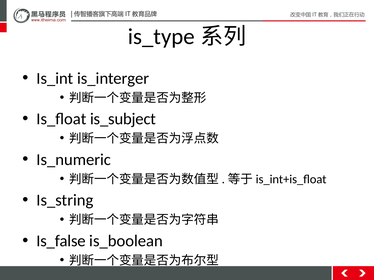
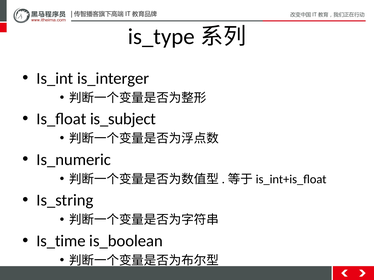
Is_false: Is_false -> Is_time
